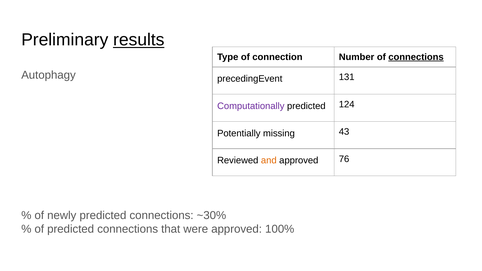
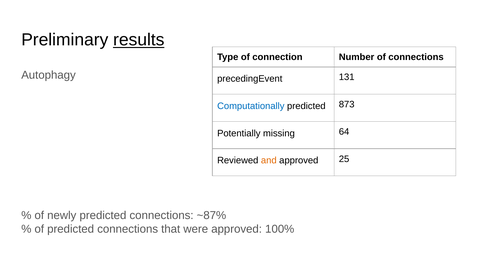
connections at (416, 57) underline: present -> none
Computationally colour: purple -> blue
124: 124 -> 873
43: 43 -> 64
76: 76 -> 25
~30%: ~30% -> ~87%
